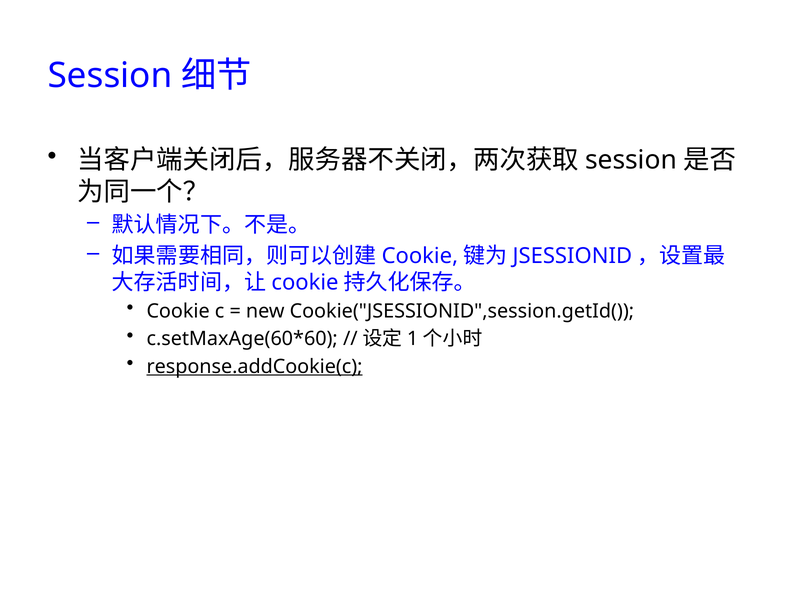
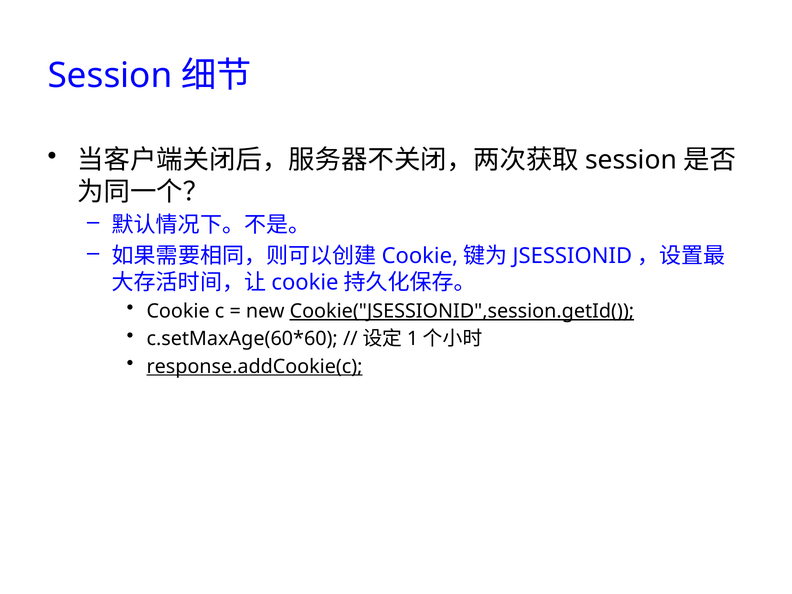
Cookie("JSESSIONID",session.getId( underline: none -> present
